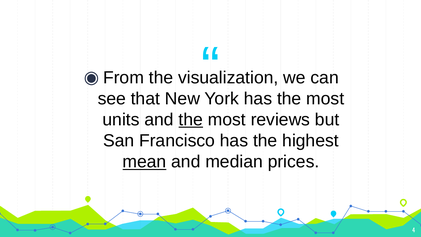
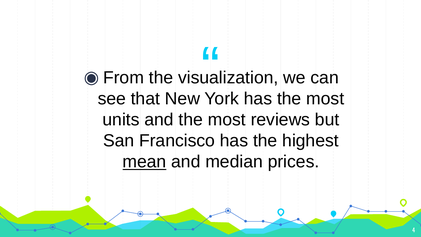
the at (191, 120) underline: present -> none
